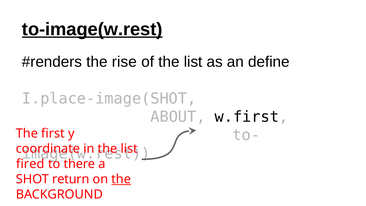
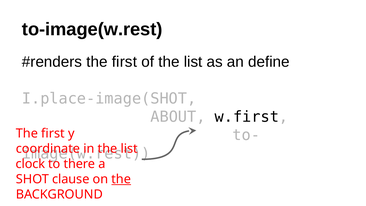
to-image(w.rest underline: present -> none
rise at (124, 62): rise -> first
fired: fired -> clock
return: return -> clause
